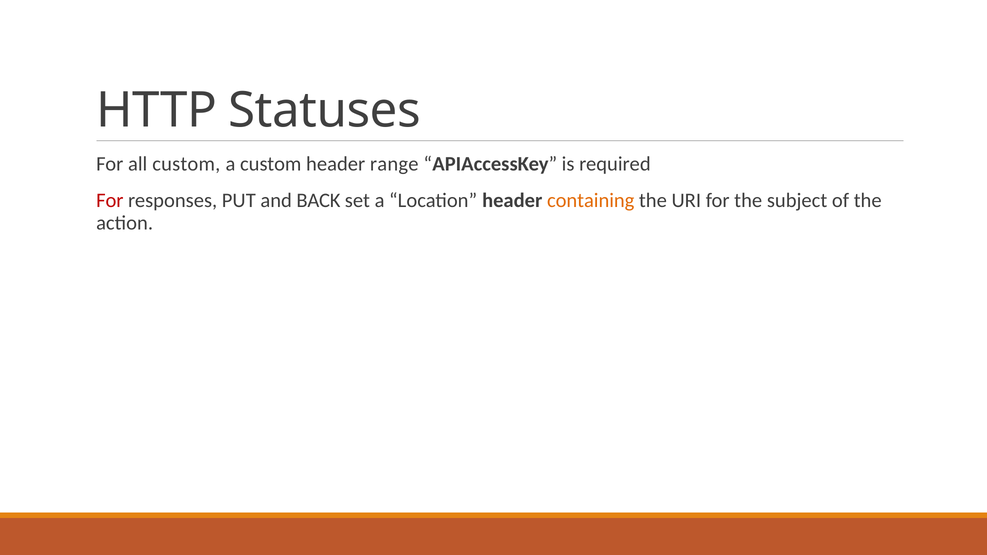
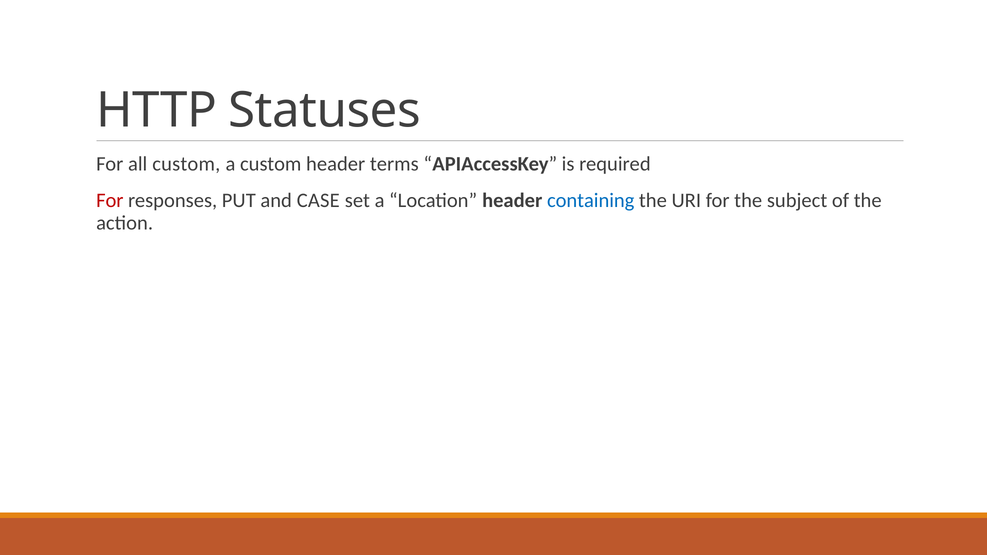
range: range -> terms
BACK: BACK -> CASE
containing colour: orange -> blue
